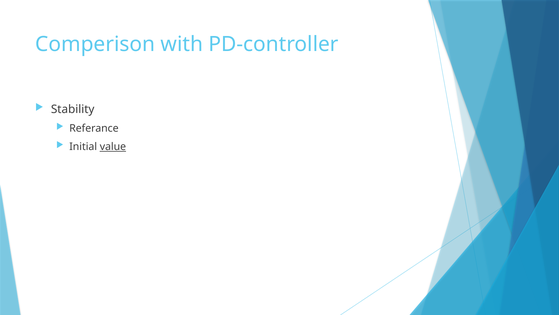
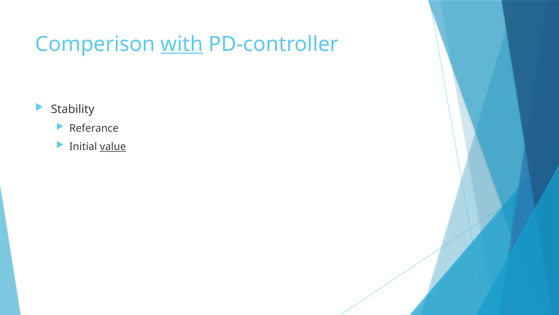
with underline: none -> present
